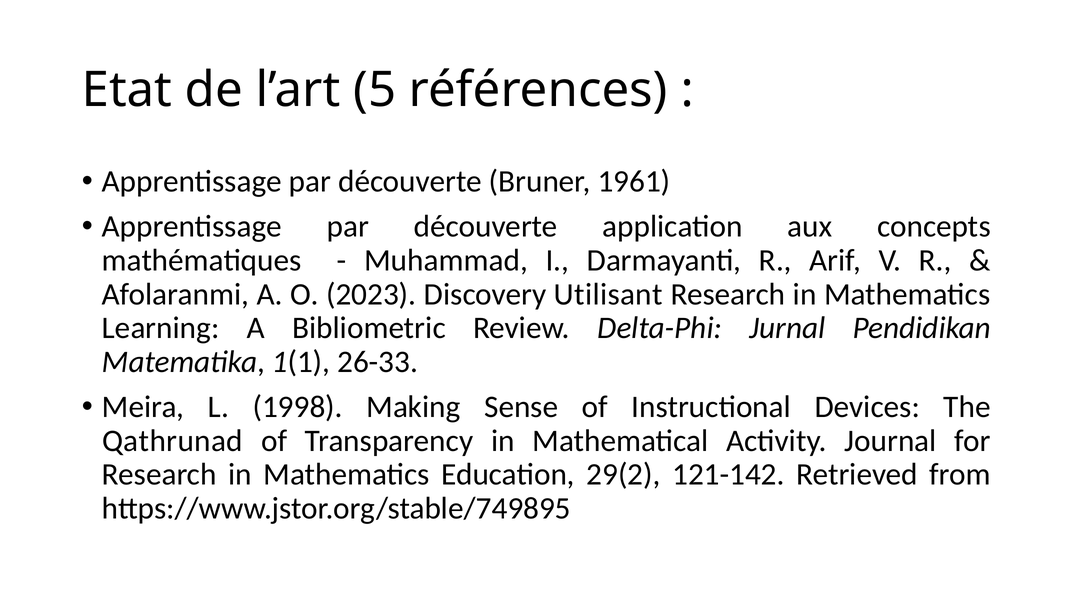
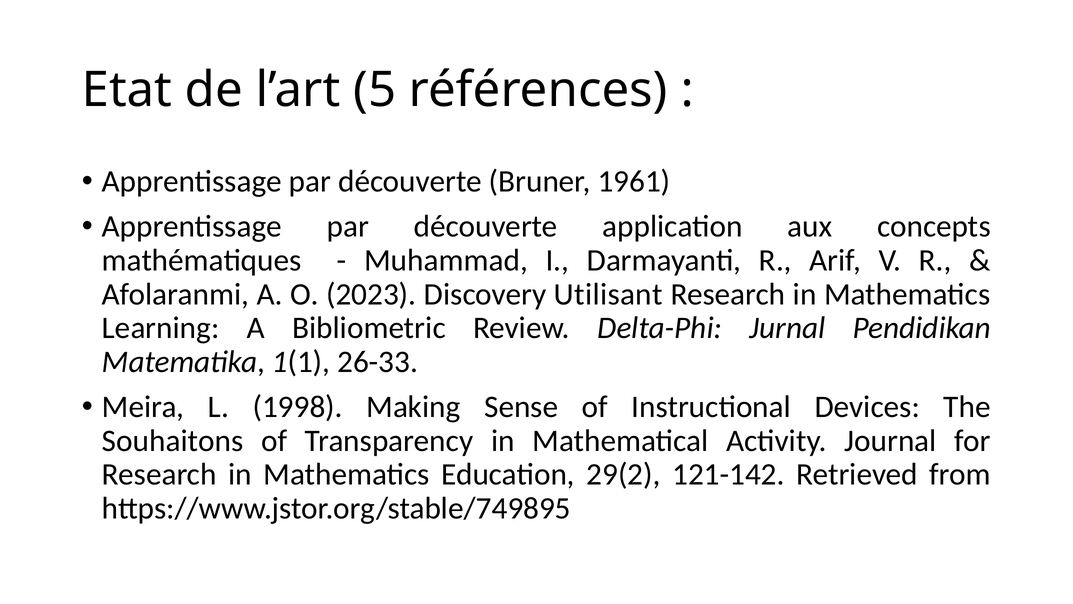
Qathrunad: Qathrunad -> Souhaitons
